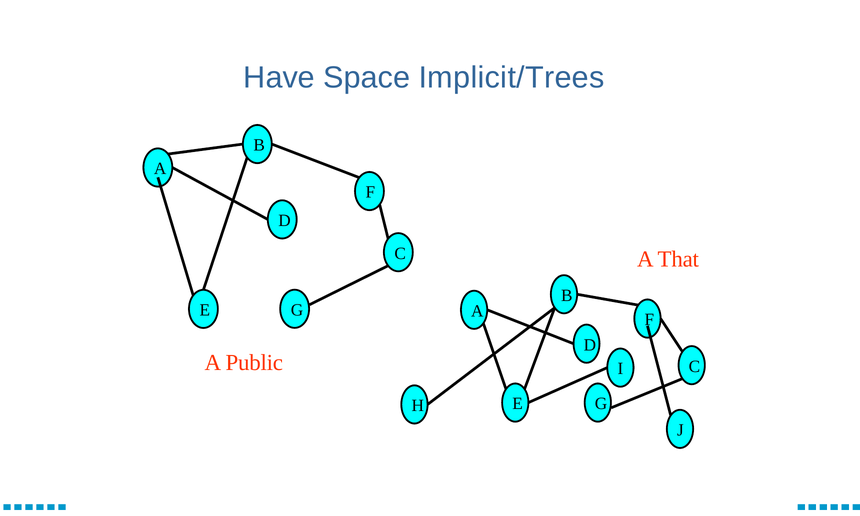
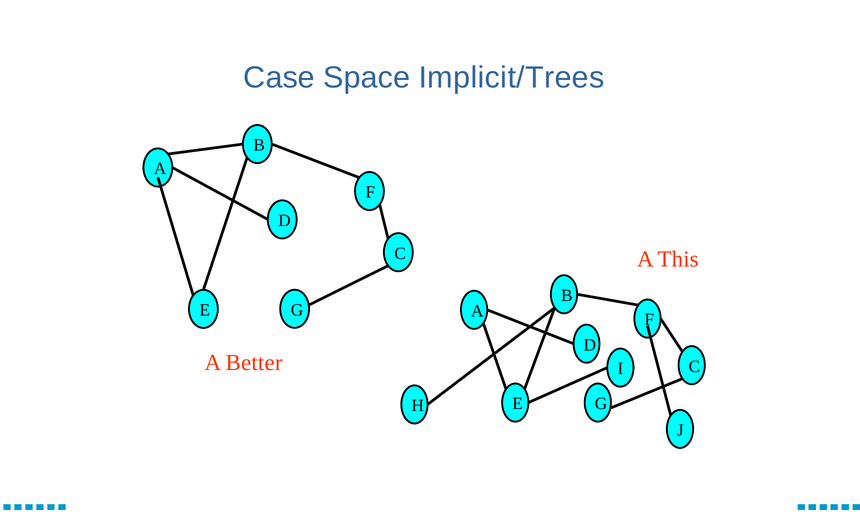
Have: Have -> Case
That: That -> This
Public: Public -> Better
